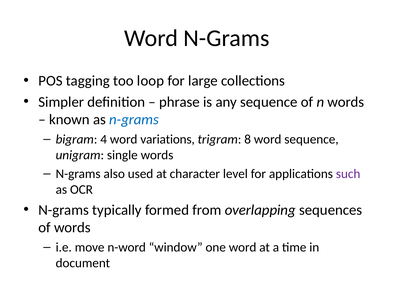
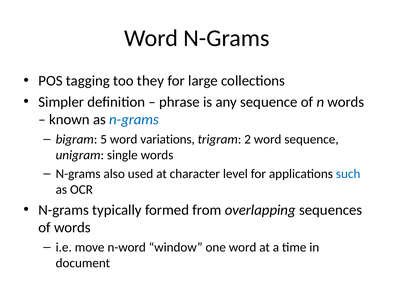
loop: loop -> they
4: 4 -> 5
8: 8 -> 2
such colour: purple -> blue
